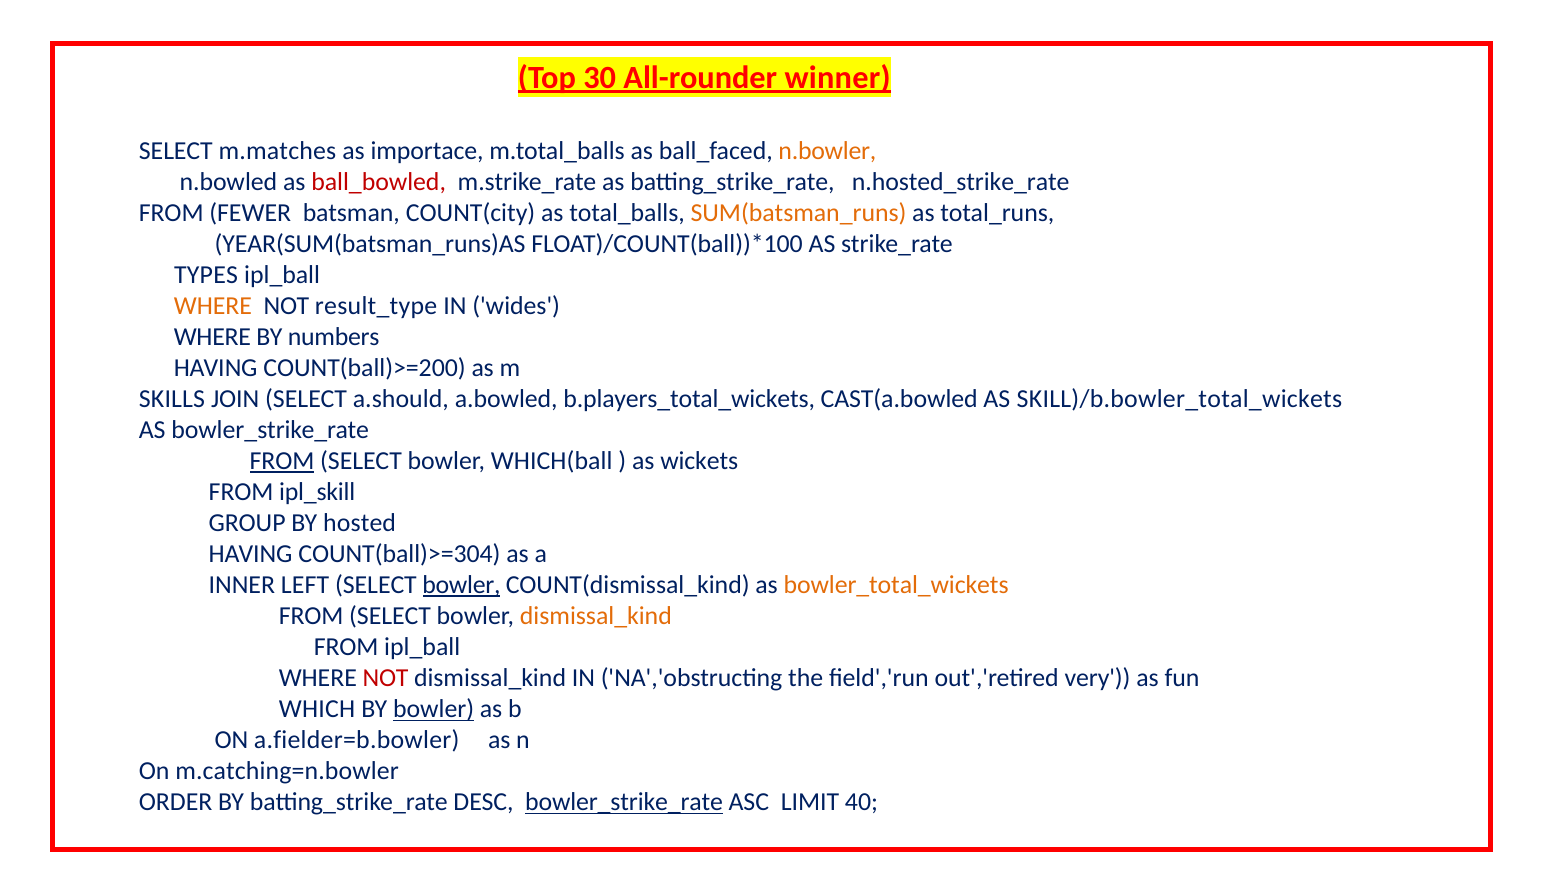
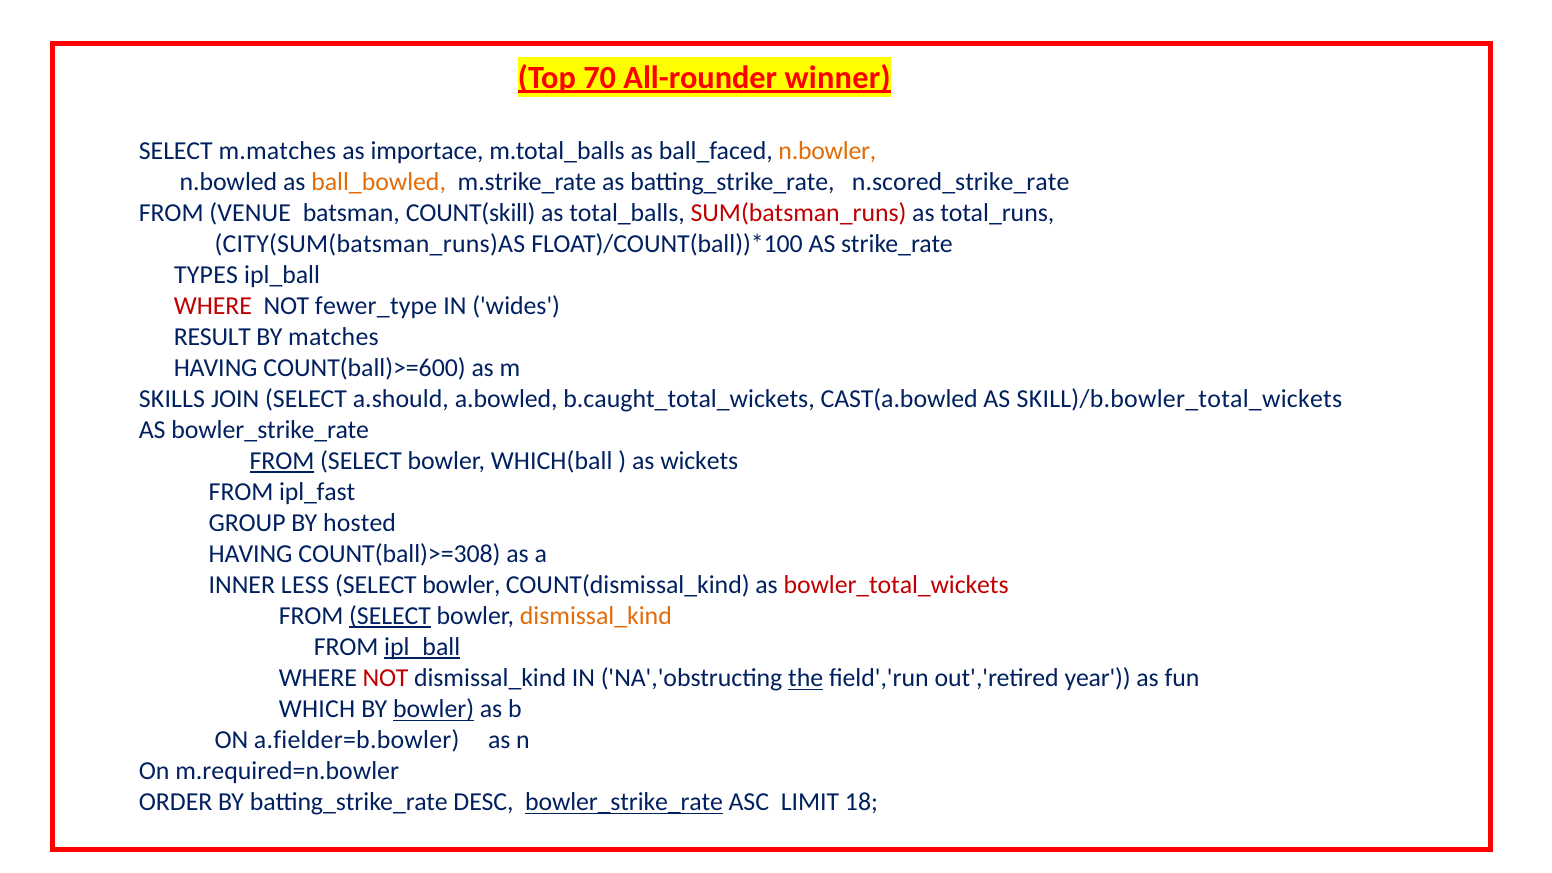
30: 30 -> 70
ball_bowled colour: red -> orange
n.hosted_strike_rate: n.hosted_strike_rate -> n.scored_strike_rate
FEWER: FEWER -> VENUE
COUNT(city: COUNT(city -> COUNT(skill
SUM(batsman_runs colour: orange -> red
YEAR(SUM(batsman_runs)AS: YEAR(SUM(batsman_runs)AS -> CITY(SUM(batsman_runs)AS
WHERE at (213, 306) colour: orange -> red
result_type: result_type -> fewer_type
WHERE at (212, 337): WHERE -> RESULT
numbers: numbers -> matches
COUNT(ball)>=200: COUNT(ball)>=200 -> COUNT(ball)>=600
b.players_total_wickets: b.players_total_wickets -> b.caught_total_wickets
ipl_skill: ipl_skill -> ipl_fast
COUNT(ball)>=304: COUNT(ball)>=304 -> COUNT(ball)>=308
LEFT: LEFT -> LESS
bowler at (461, 585) underline: present -> none
bowler_total_wickets colour: orange -> red
SELECT at (390, 616) underline: none -> present
ipl_ball at (422, 647) underline: none -> present
the underline: none -> present
very: very -> year
m.catching=n.bowler: m.catching=n.bowler -> m.required=n.bowler
40: 40 -> 18
